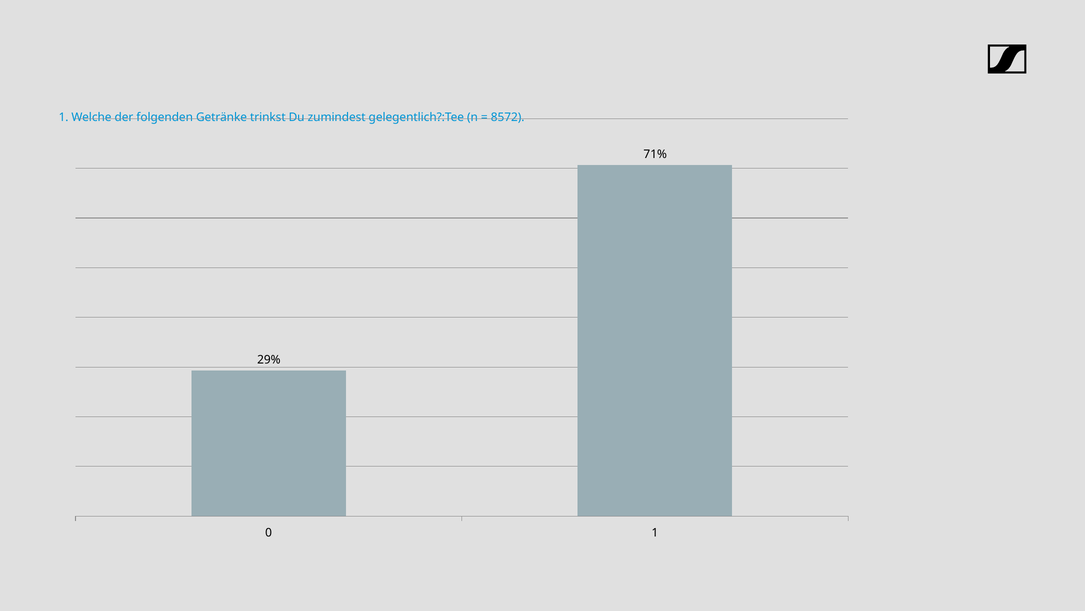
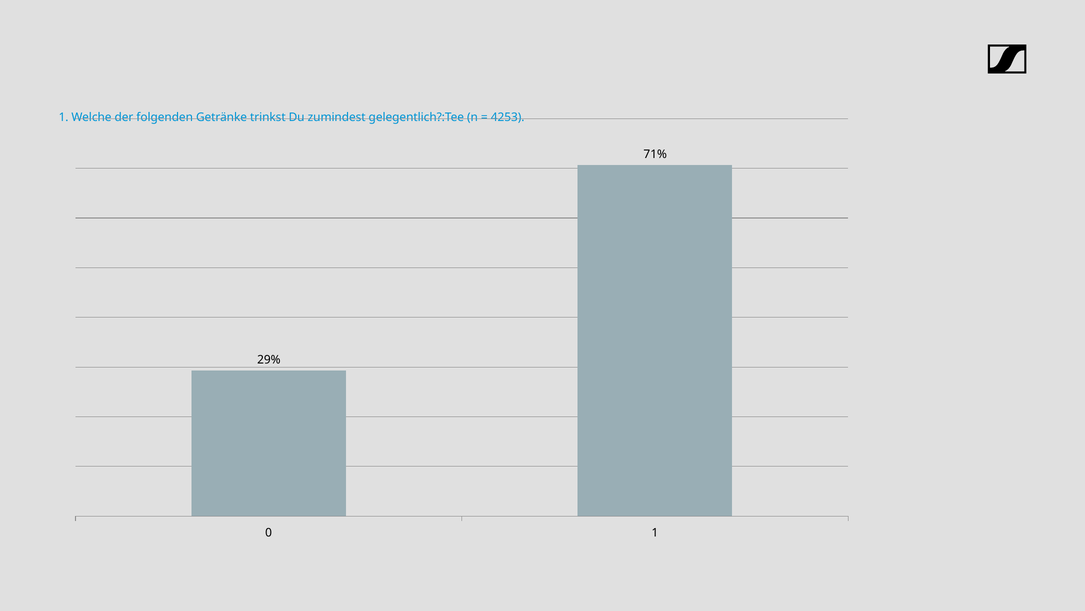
8572: 8572 -> 4253
